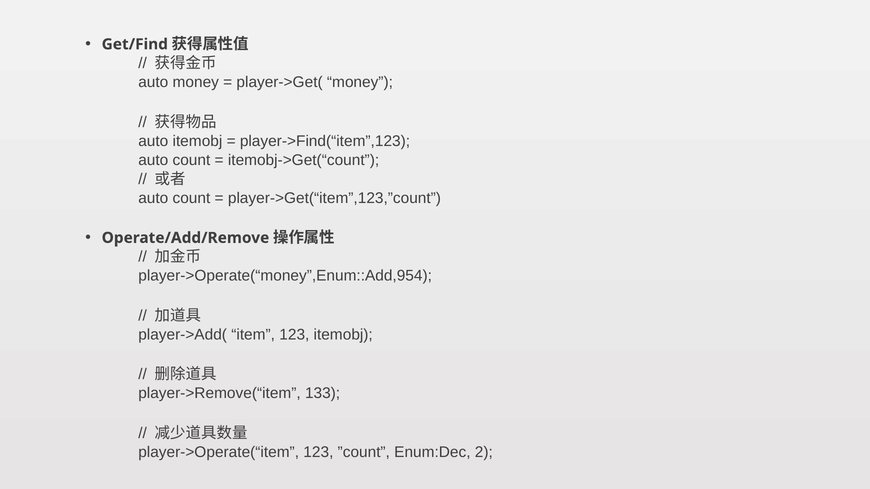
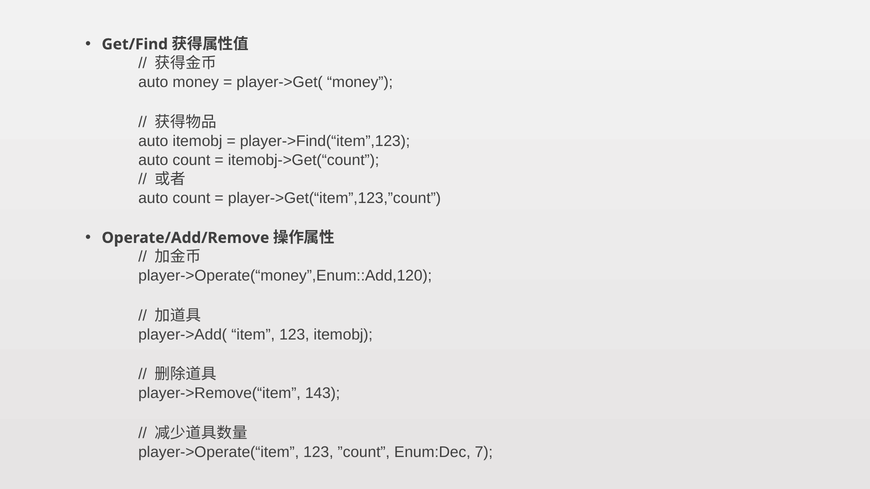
player->Operate(“money”,Enum::Add,954: player->Operate(“money”,Enum::Add,954 -> player->Operate(“money”,Enum::Add,120
133: 133 -> 143
2: 2 -> 7
